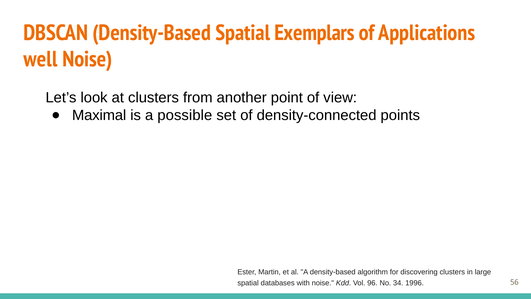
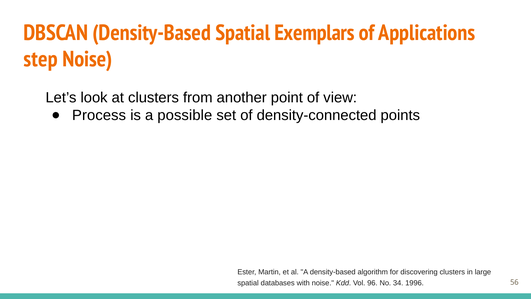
well: well -> step
Maximal: Maximal -> Process
